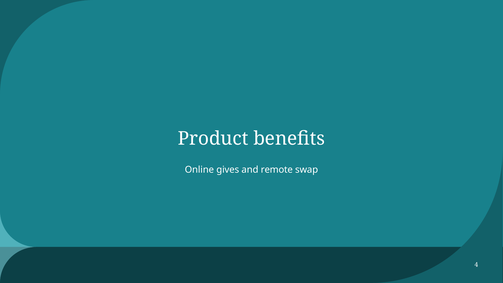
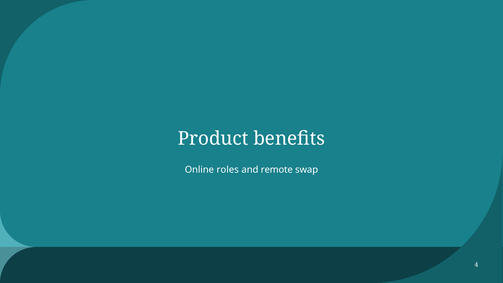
gives: gives -> roles
